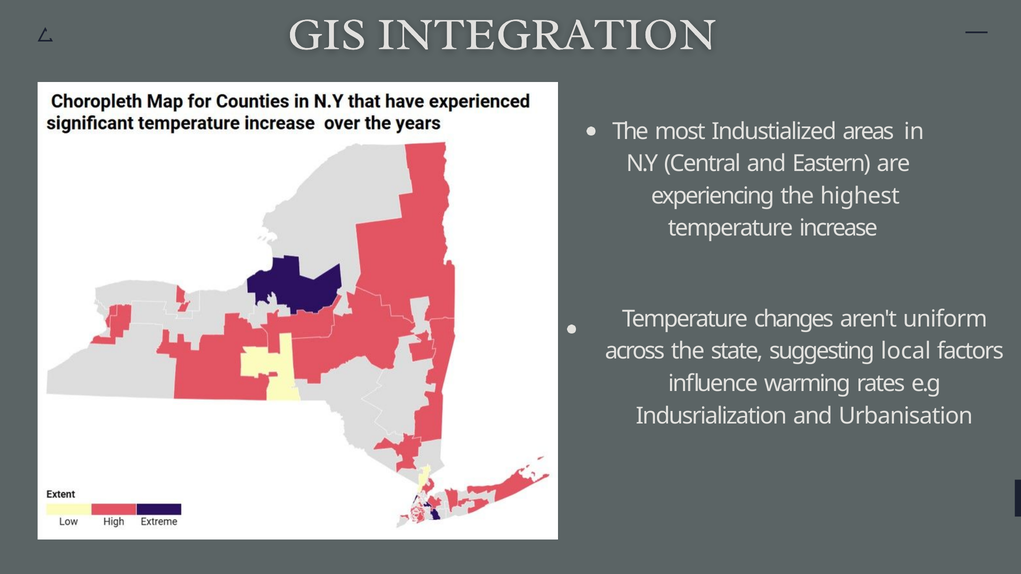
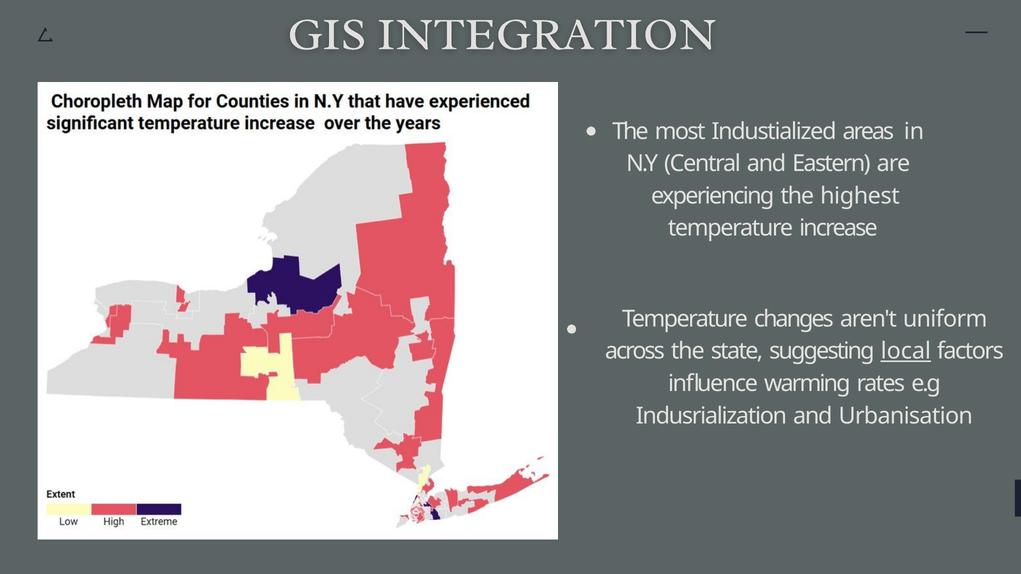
local underline: none -> present
